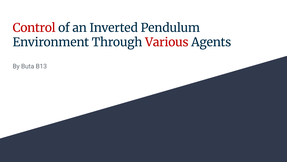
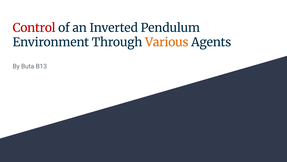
Various colour: red -> orange
